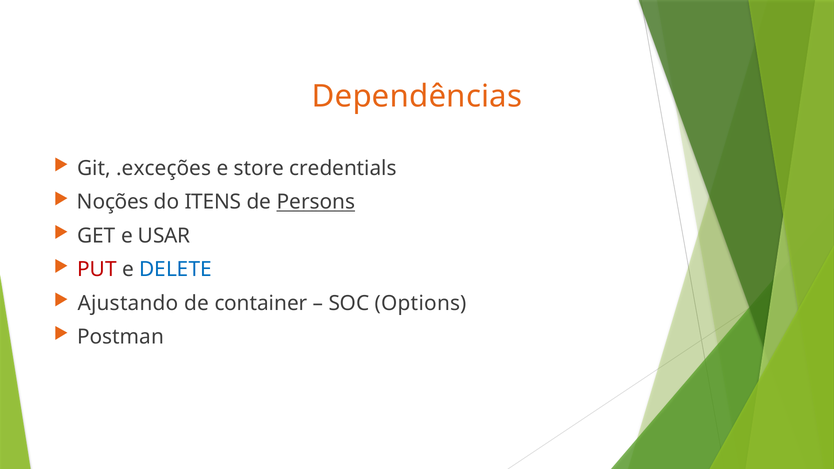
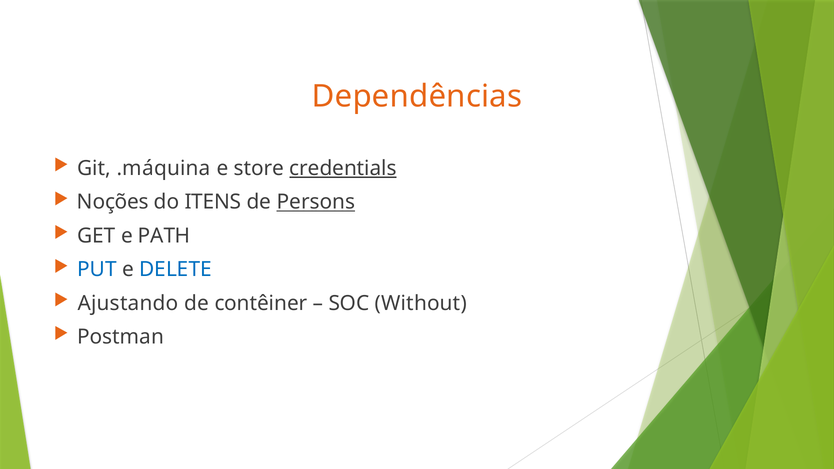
.exceções: .exceções -> .máquina
credentials underline: none -> present
USAR: USAR -> PATH
PUT colour: red -> blue
container: container -> contêiner
Options: Options -> Without
